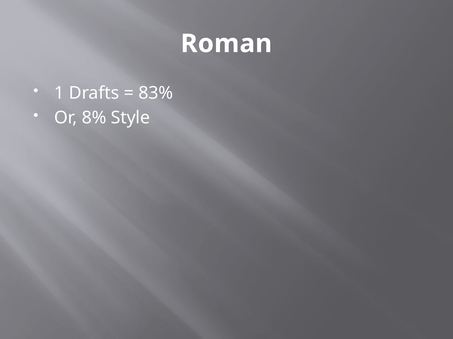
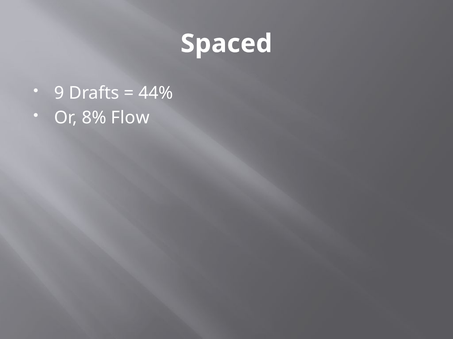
Roman: Roman -> Spaced
1: 1 -> 9
83%: 83% -> 44%
Style: Style -> Flow
